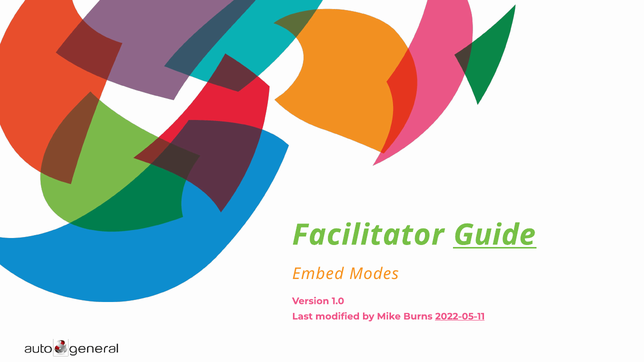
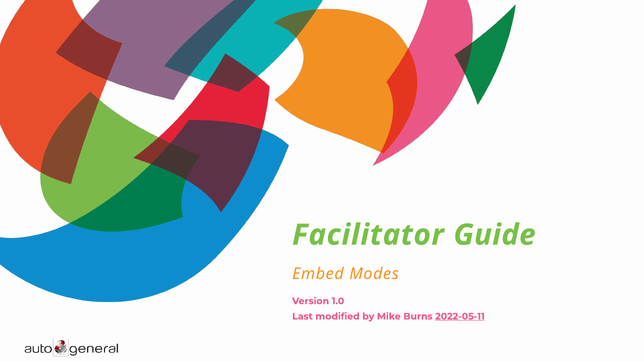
Guide underline: present -> none
